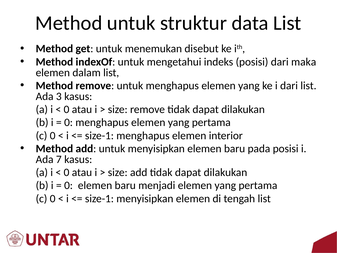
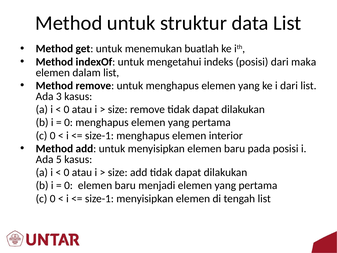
disebut: disebut -> buatlah
7: 7 -> 5
